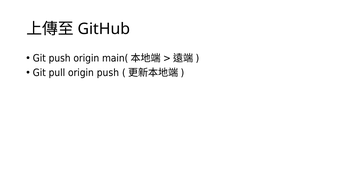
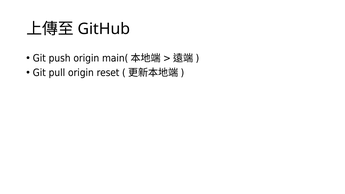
origin push: push -> reset
